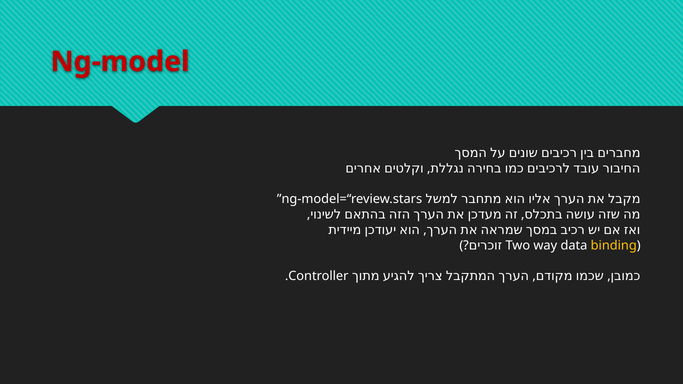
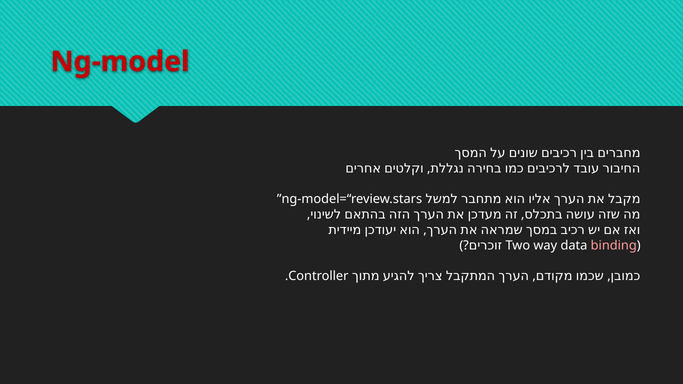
binding colour: yellow -> pink
